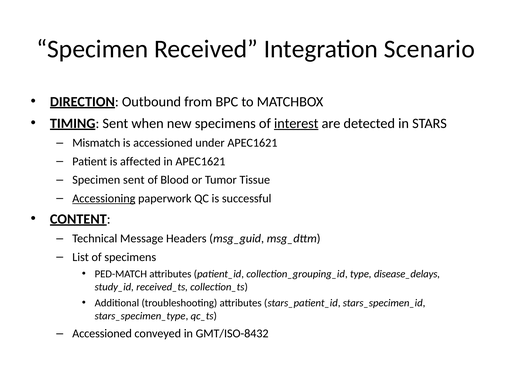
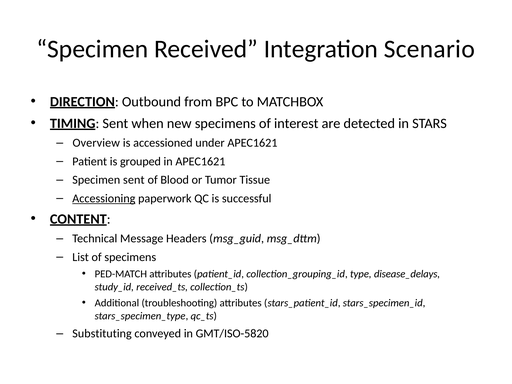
interest underline: present -> none
Mismatch: Mismatch -> Overview
affected: affected -> grouped
Accessioned at (102, 334): Accessioned -> Substituting
GMT/ISO-8432: GMT/ISO-8432 -> GMT/ISO-5820
